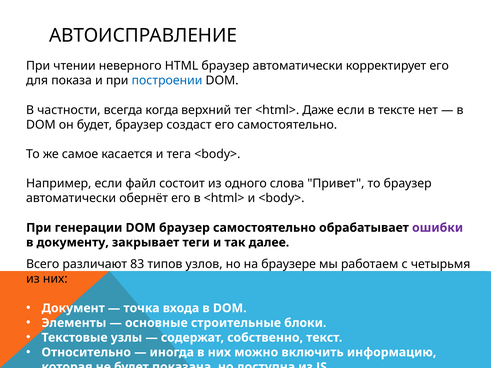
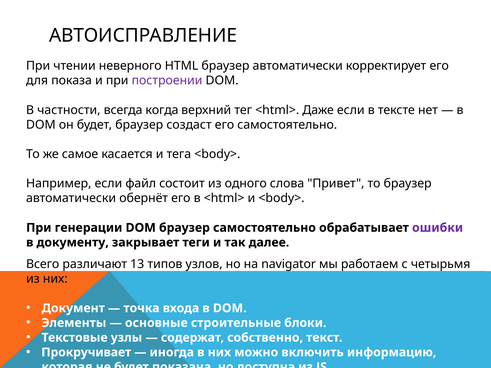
построении colour: blue -> purple
83: 83 -> 13
браузере: браузере -> navigator
Относительно: Относительно -> Прокручивает
